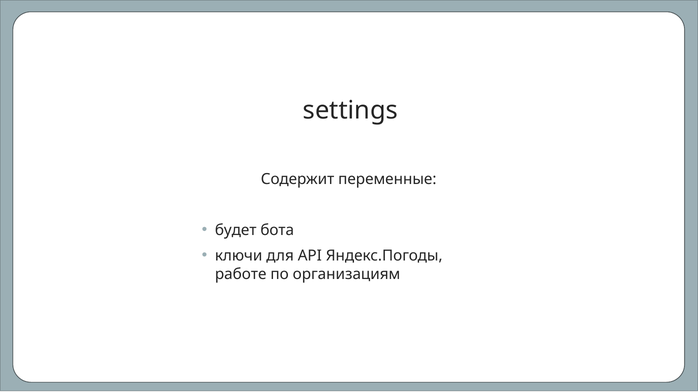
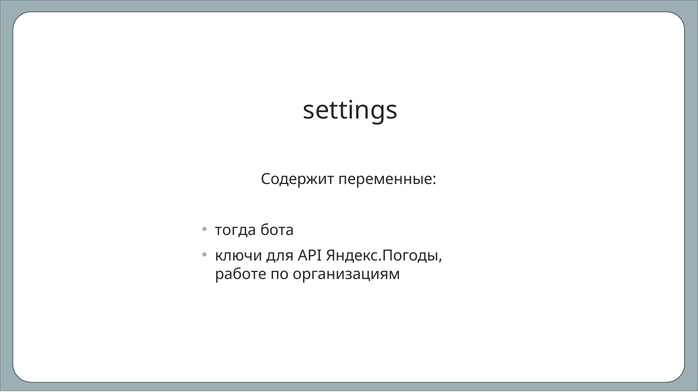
будет: будет -> тогда
